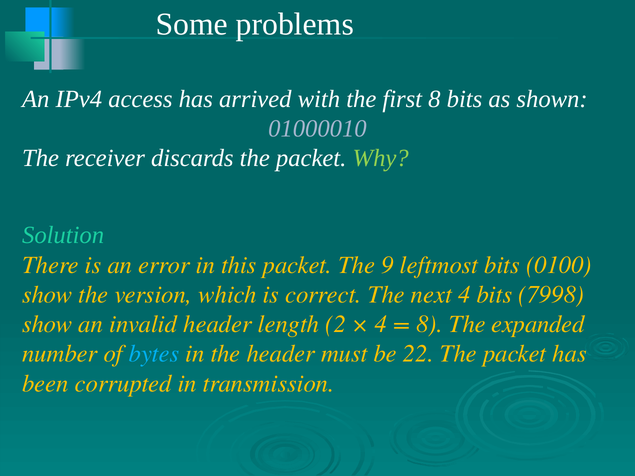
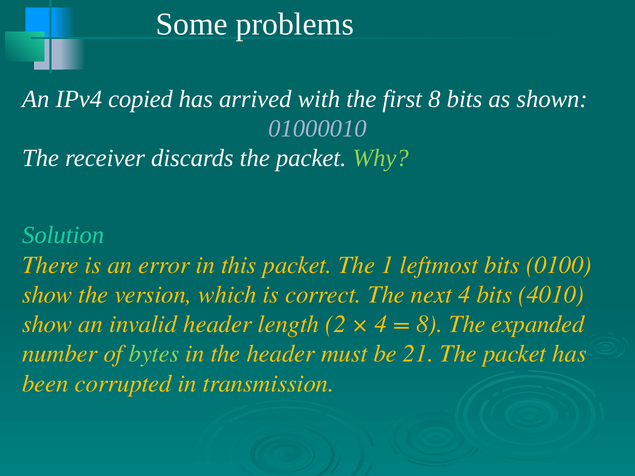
access: access -> copied
9: 9 -> 1
7998: 7998 -> 4010
bytes colour: light blue -> light green
22: 22 -> 21
